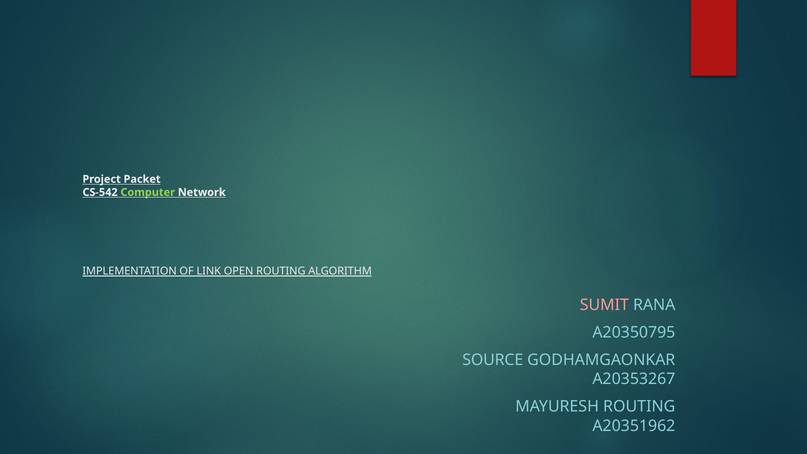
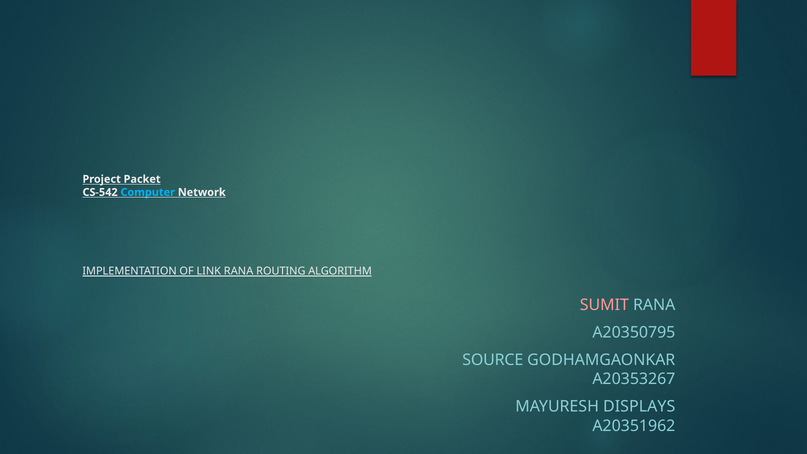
Computer colour: light green -> light blue
LINK OPEN: OPEN -> RANA
MAYURESH ROUTING: ROUTING -> DISPLAYS
